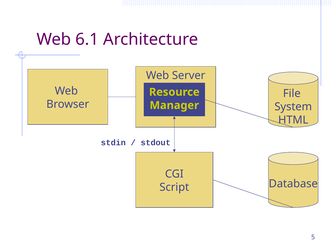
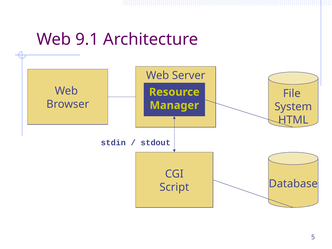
6.1: 6.1 -> 9.1
